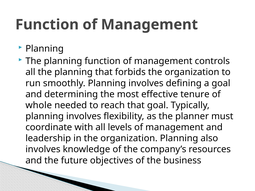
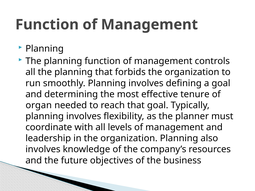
whole: whole -> organ
